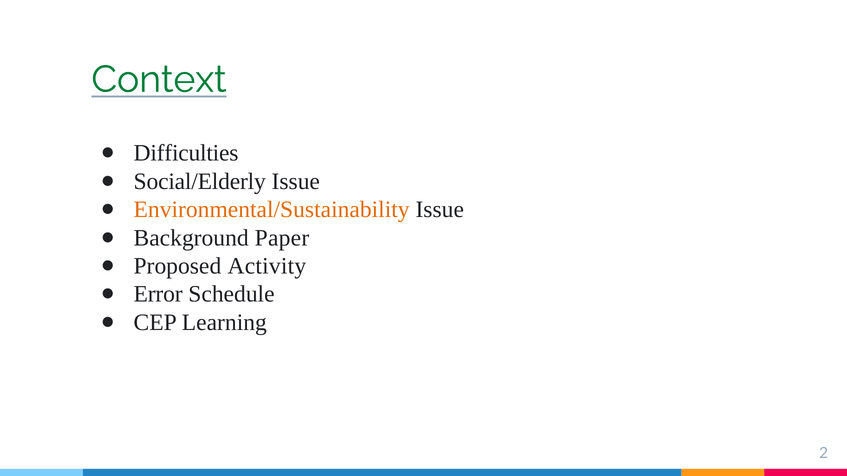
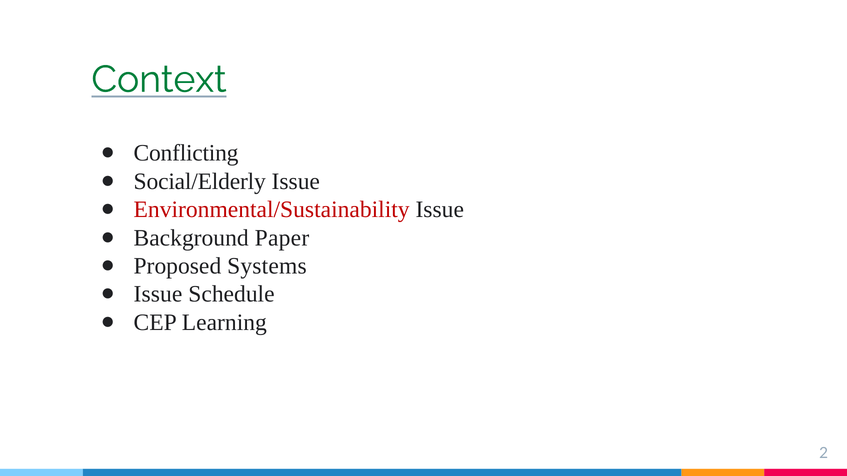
Difficulties: Difficulties -> Conflicting
Environmental/Sustainability colour: orange -> red
Activity: Activity -> Systems
Error at (158, 295): Error -> Issue
